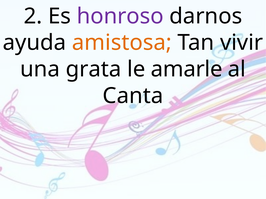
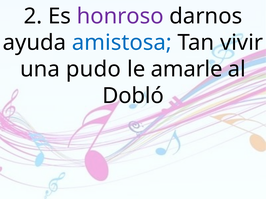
amistosa colour: orange -> blue
grata: grata -> pudo
Canta: Canta -> Dobló
